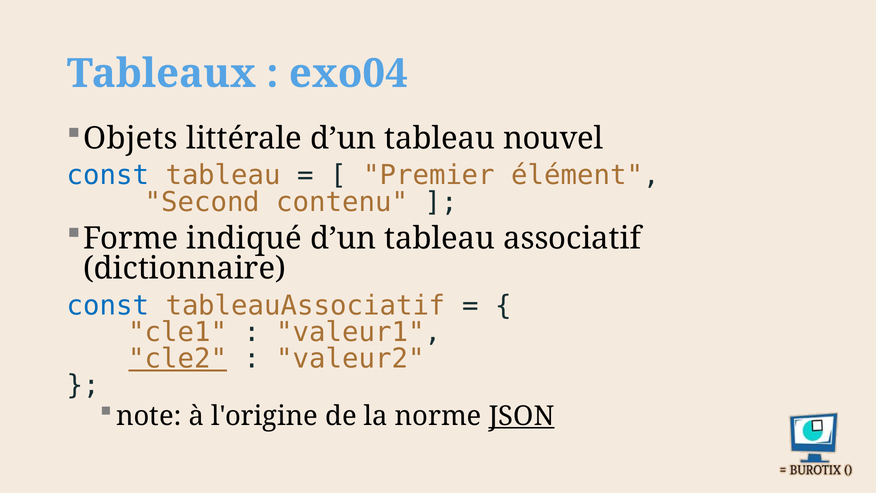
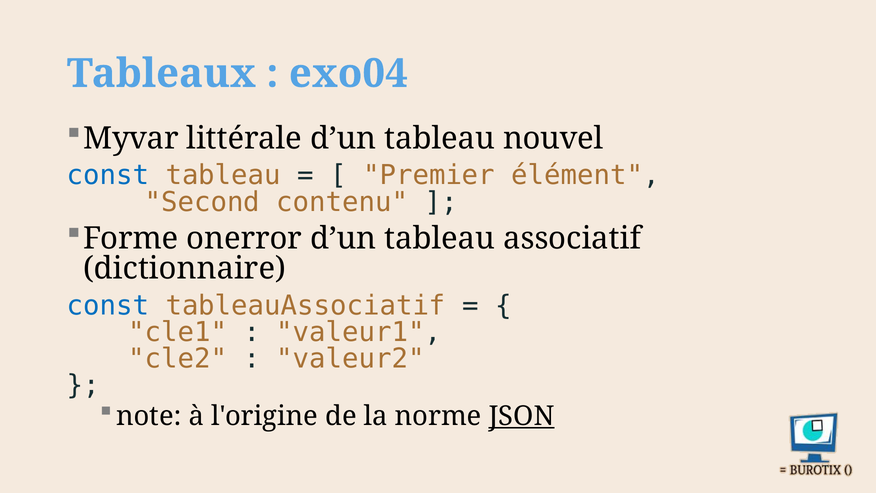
Objets: Objets -> Myvar
indiqué: indiqué -> onerror
cle2 underline: present -> none
